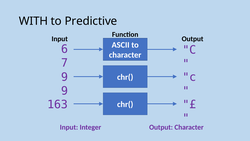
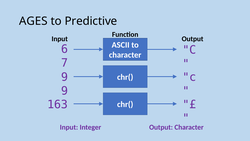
WITH: WITH -> AGES
